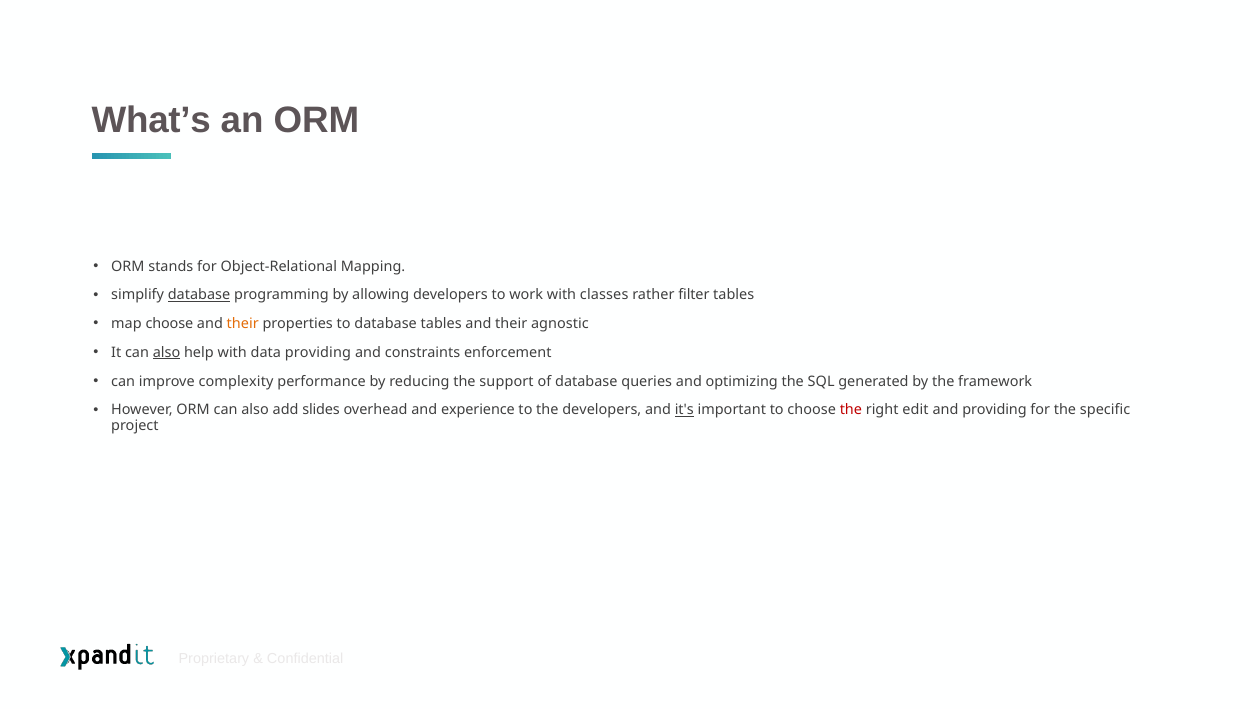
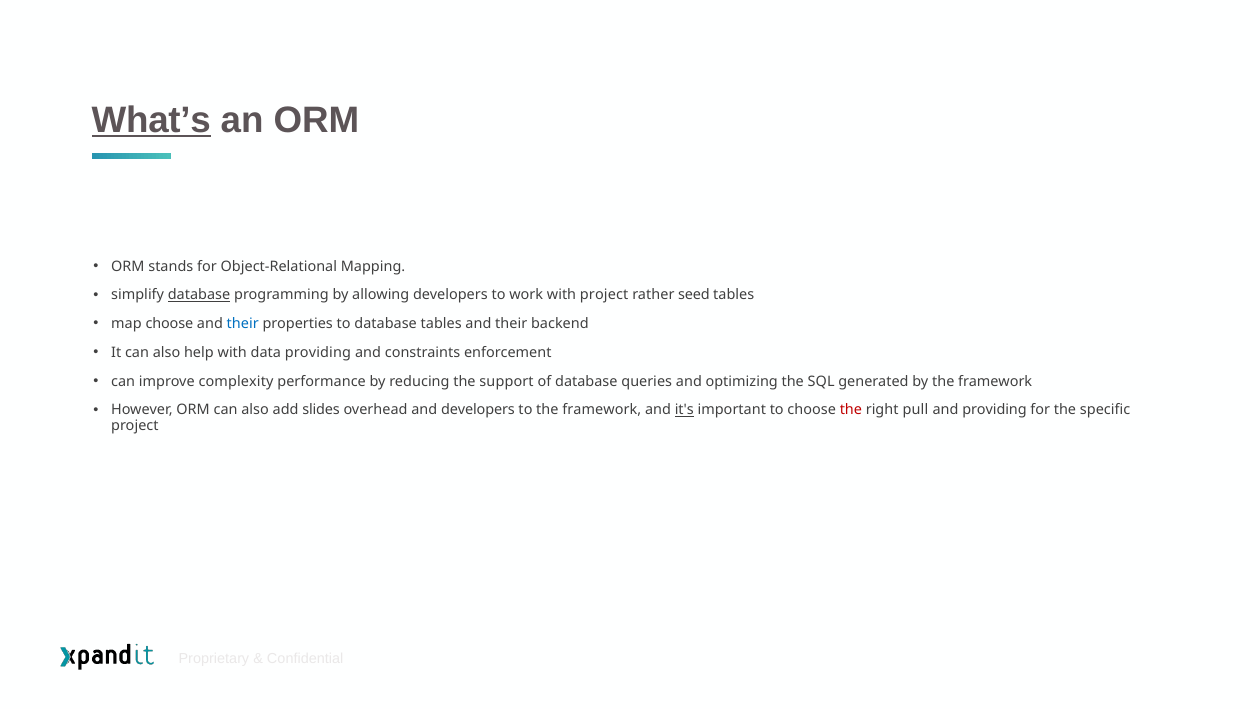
What’s underline: none -> present
with classes: classes -> project
filter: filter -> seed
their at (243, 324) colour: orange -> blue
agnostic: agnostic -> backend
also at (167, 352) underline: present -> none
and experience: experience -> developers
to the developers: developers -> framework
edit: edit -> pull
